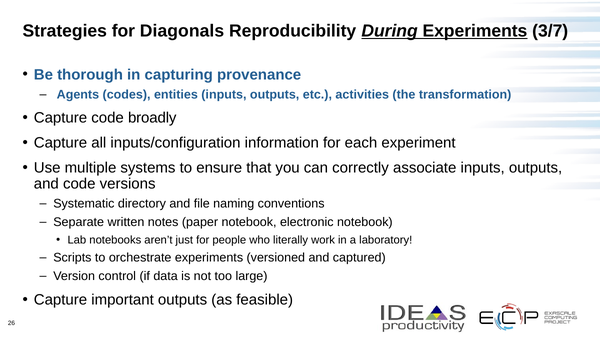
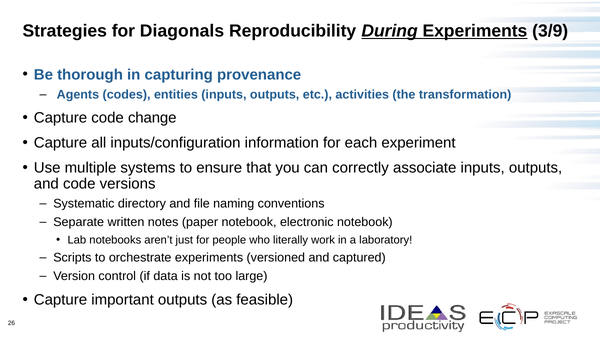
3/7: 3/7 -> 3/9
broadly: broadly -> change
